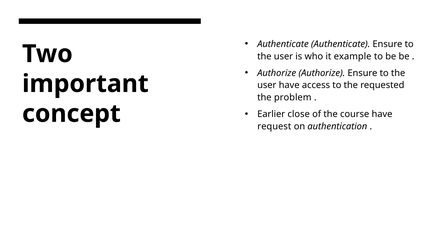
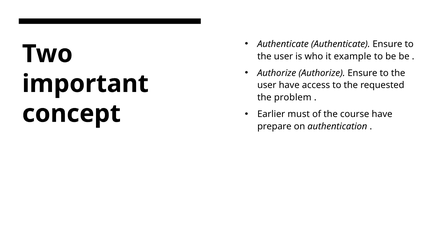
close: close -> must
request: request -> prepare
